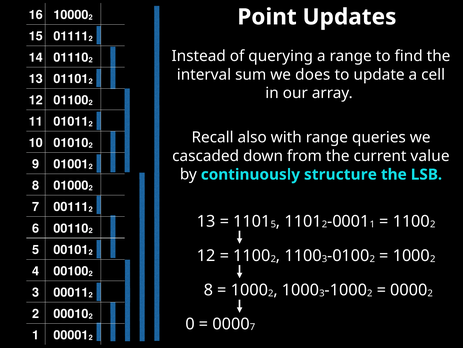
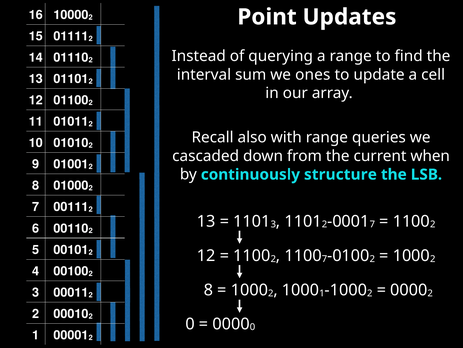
does: does -> ones
value: value -> when
5 at (273, 224): 5 -> 3
1 at (372, 224): 1 -> 7
3 at (324, 258): 3 -> 7
3 at (322, 293): 3 -> 1
7 at (252, 326): 7 -> 0
